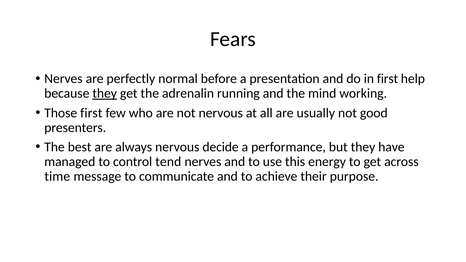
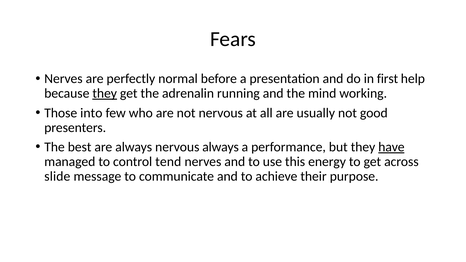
Those first: first -> into
nervous decide: decide -> always
have underline: none -> present
time: time -> slide
